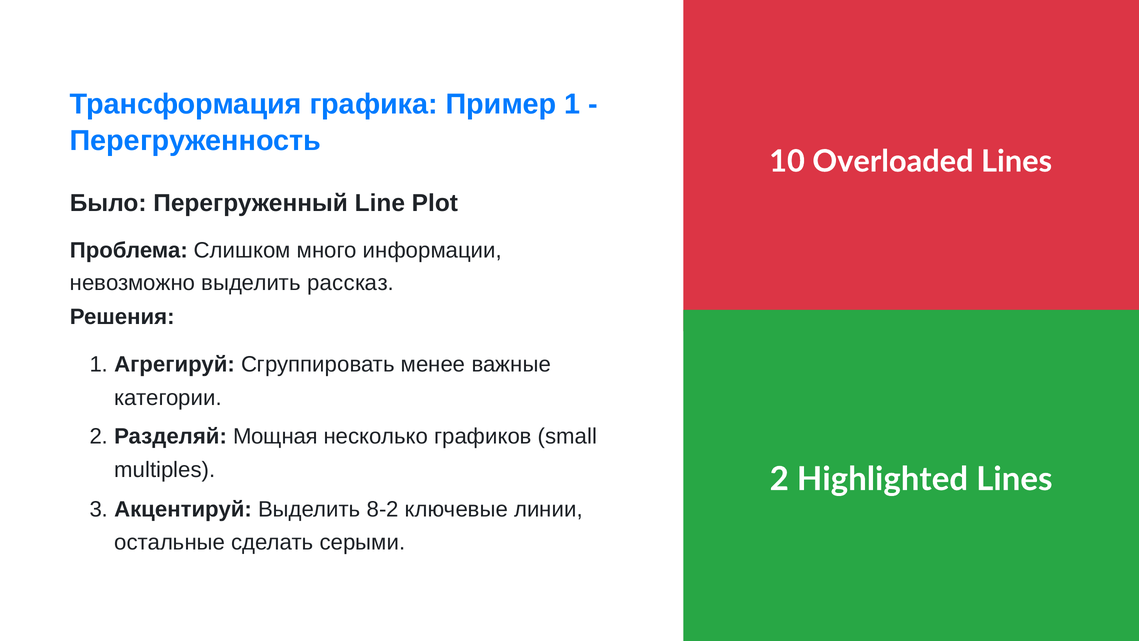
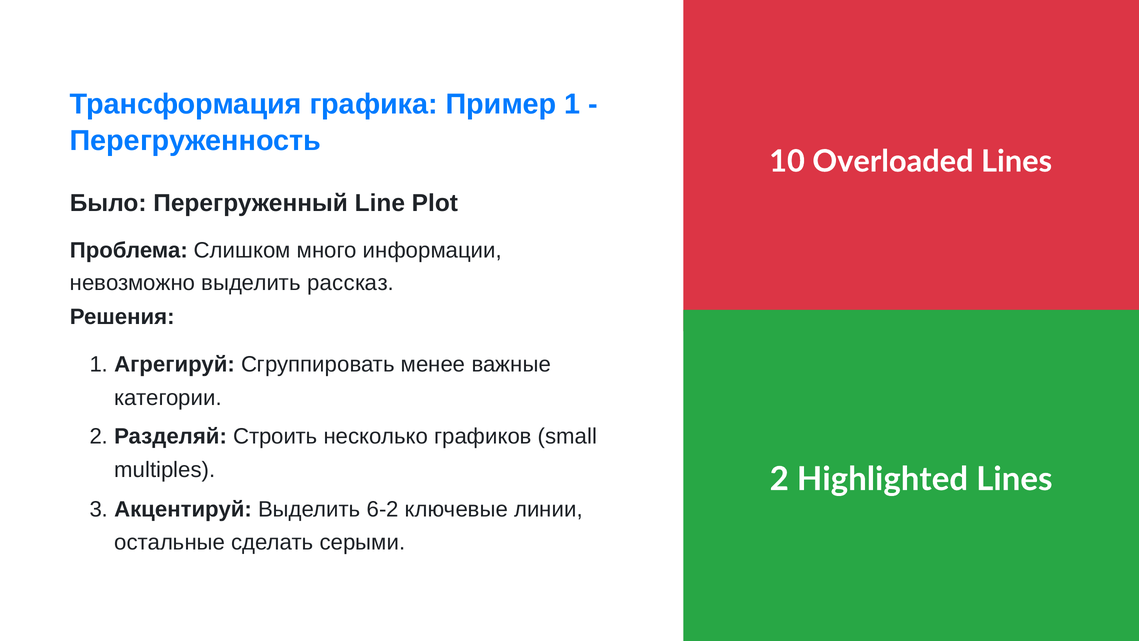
Мощная: Мощная -> Строить
8-2: 8-2 -> 6-2
